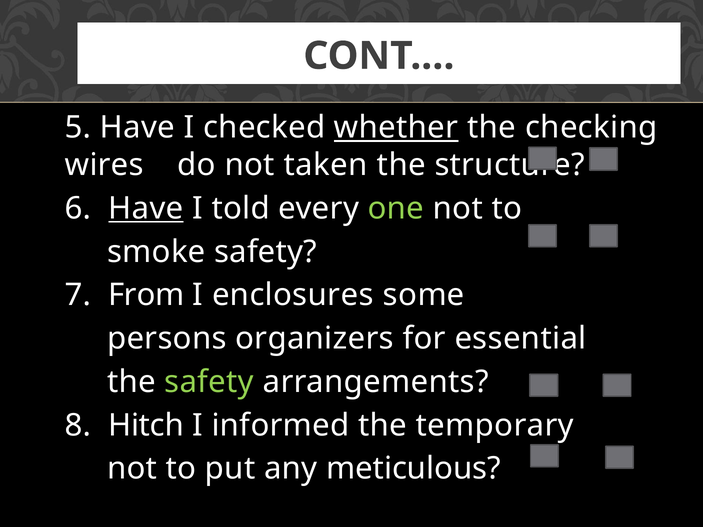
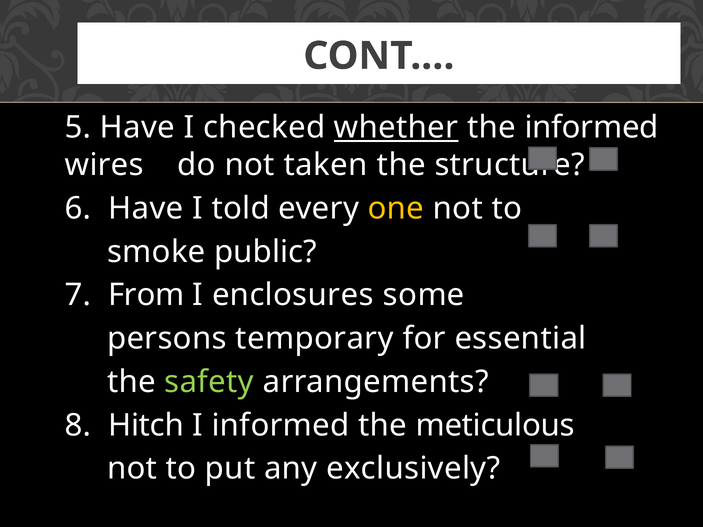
the checking: checking -> informed
Have at (146, 208) underline: present -> none
one colour: light green -> yellow
smoke safety: safety -> public
organizers: organizers -> temporary
temporary: temporary -> meticulous
meticulous: meticulous -> exclusively
